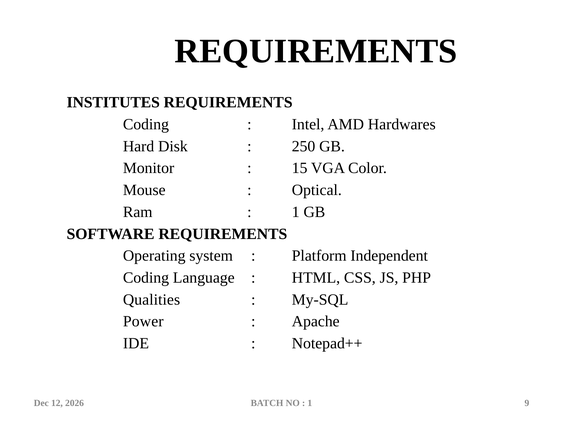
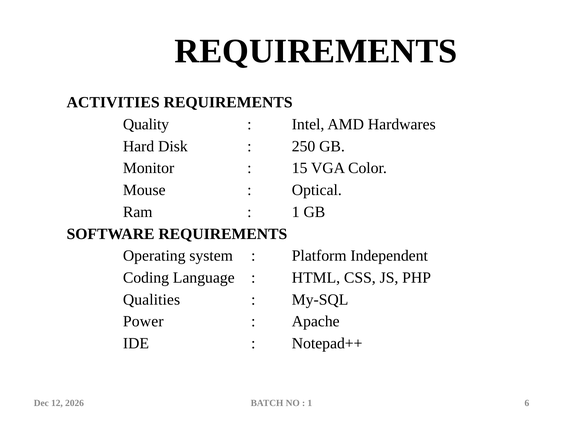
INSTITUTES: INSTITUTES -> ACTIVITIES
Coding at (146, 124): Coding -> Quality
9: 9 -> 6
